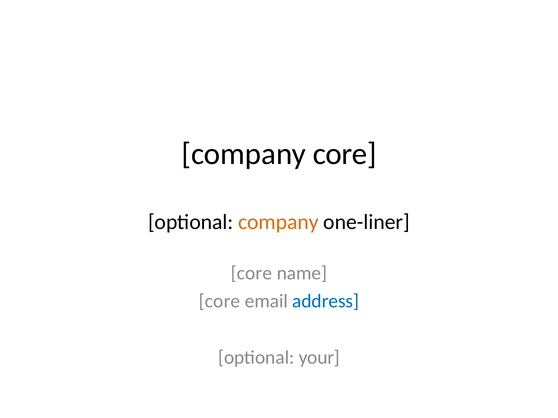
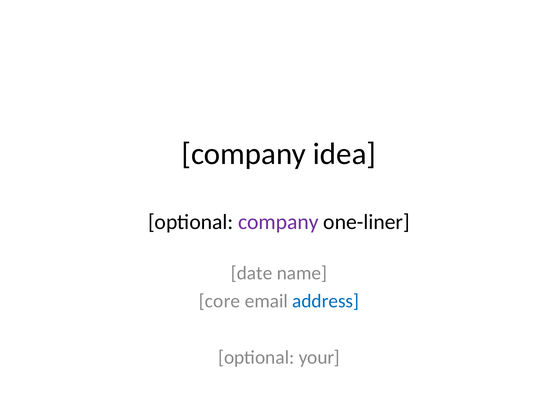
company core: core -> idea
company at (278, 222) colour: orange -> purple
core at (251, 273): core -> date
